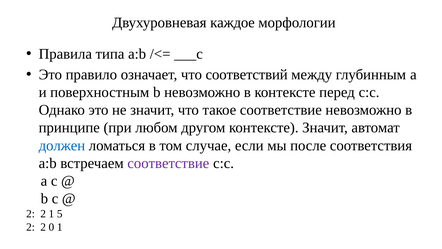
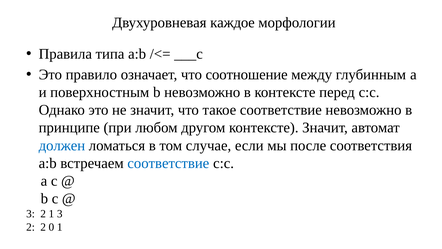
соответствий: соответствий -> соотношение
соответствие at (168, 163) colour: purple -> blue
2 at (31, 214): 2 -> 3
1 5: 5 -> 3
